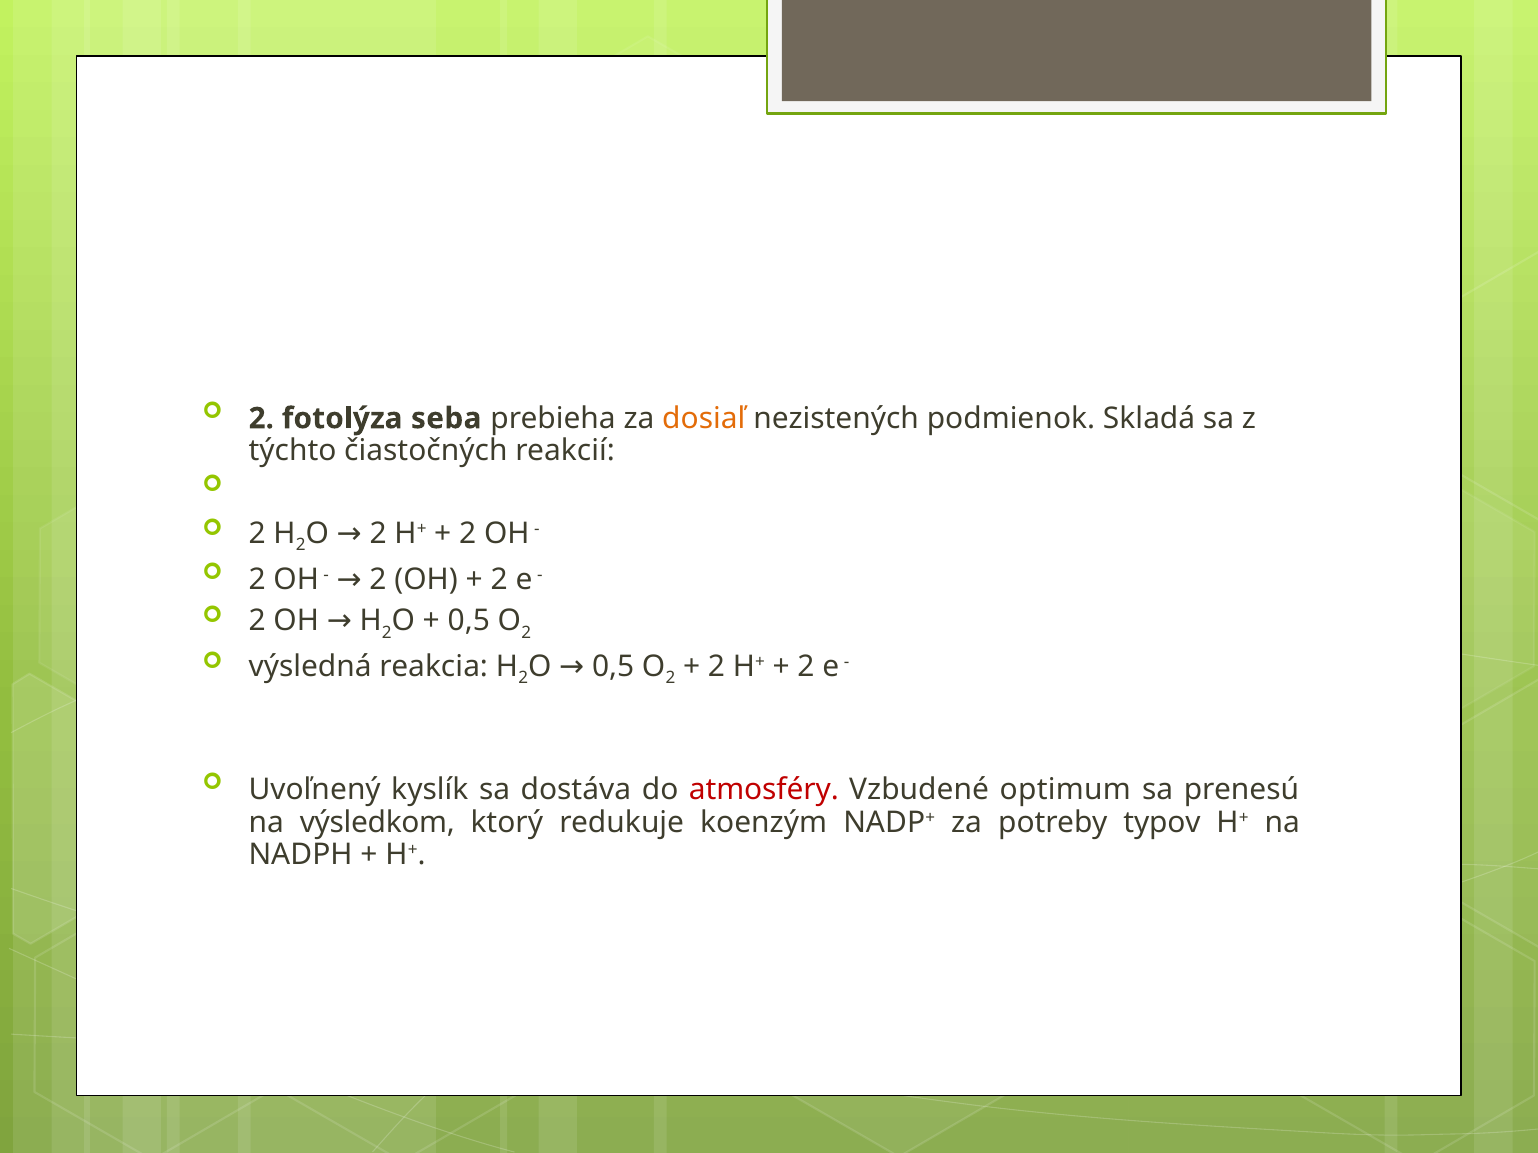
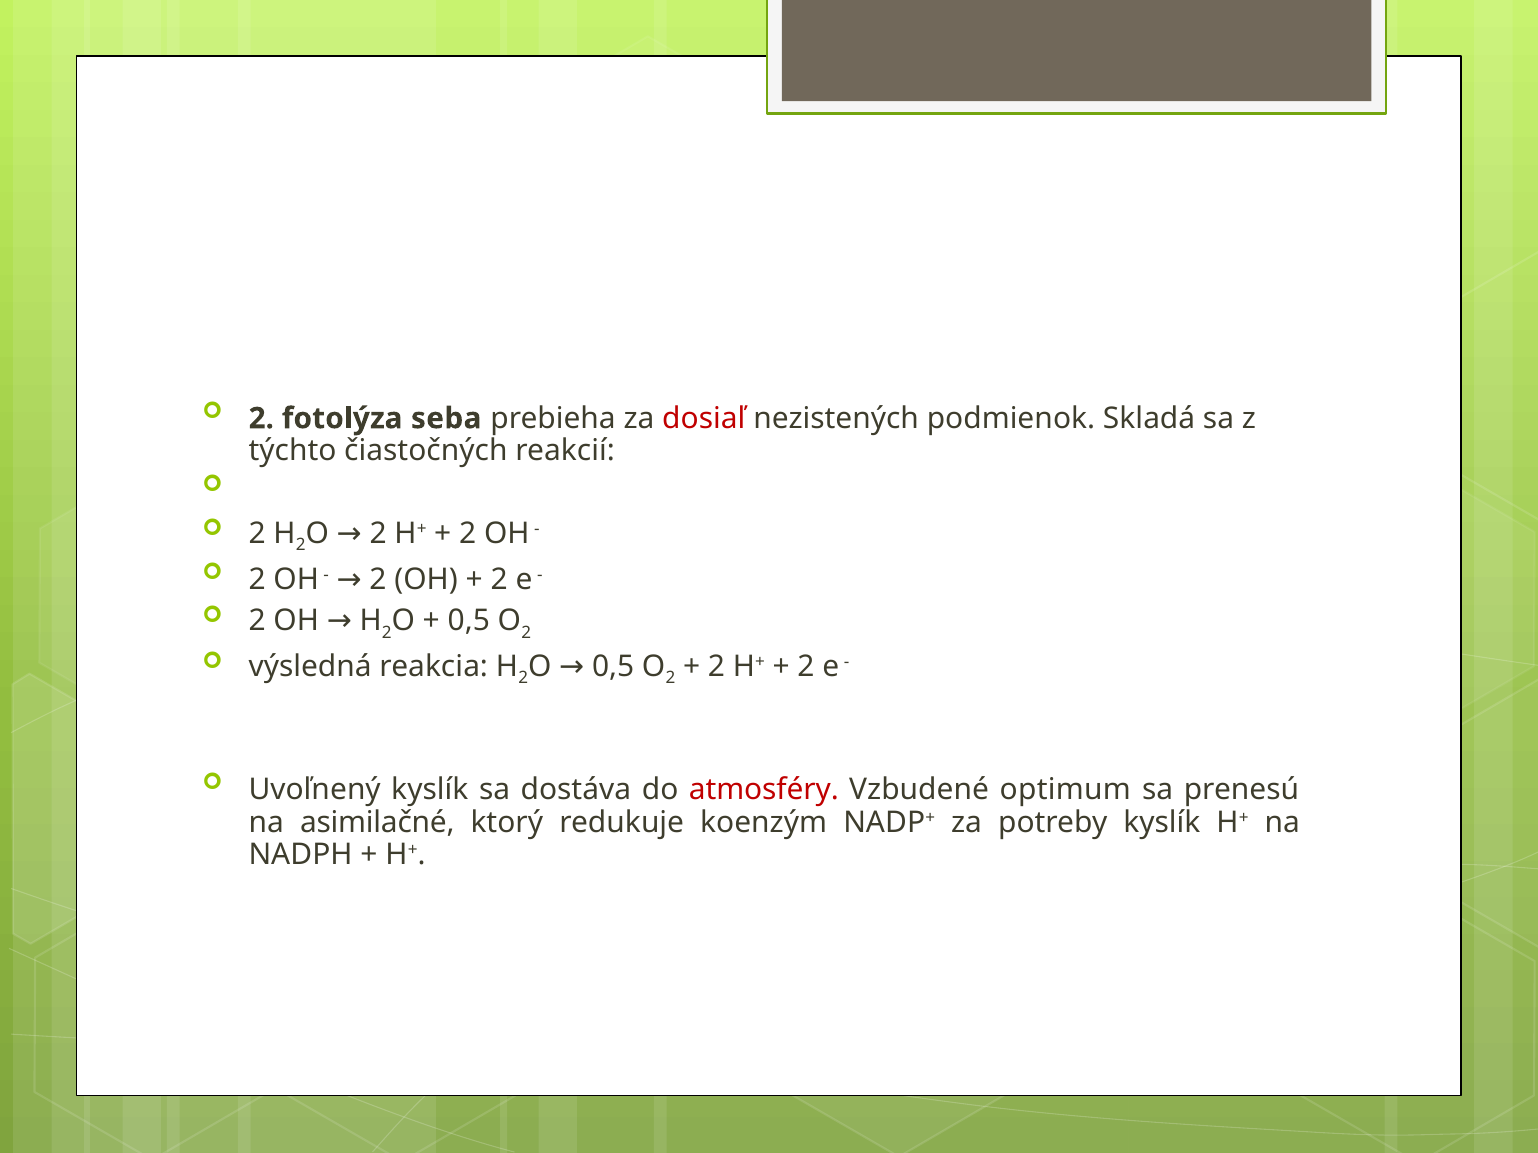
dosiaľ colour: orange -> red
výsledkom: výsledkom -> asimilačné
potreby typov: typov -> kyslík
